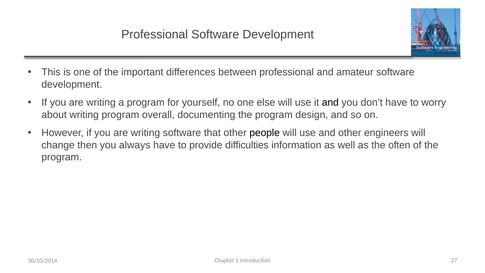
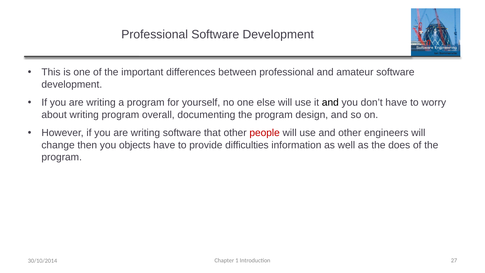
people colour: black -> red
always: always -> objects
often: often -> does
